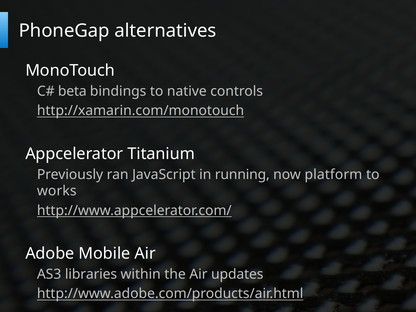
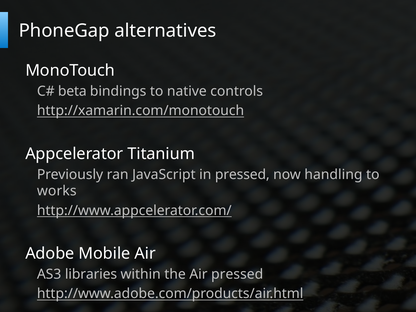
in running: running -> pressed
platform: platform -> handling
Air updates: updates -> pressed
